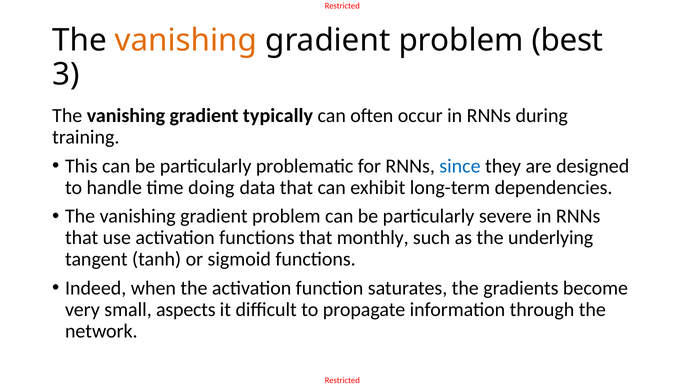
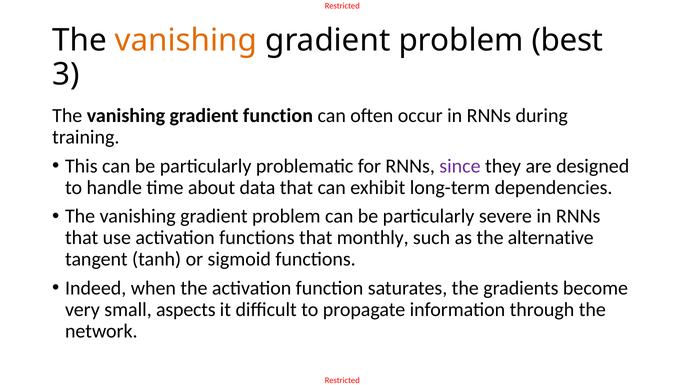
gradient typically: typically -> function
since colour: blue -> purple
doing: doing -> about
underlying: underlying -> alternative
